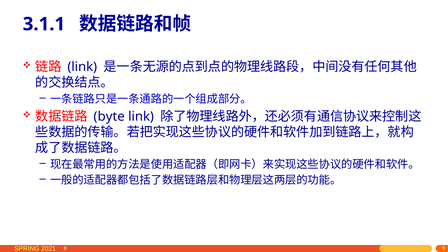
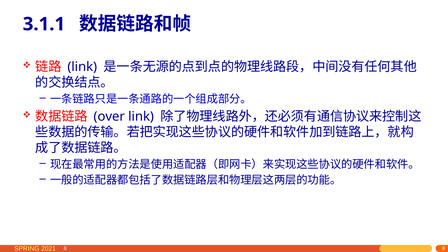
byte: byte -> over
